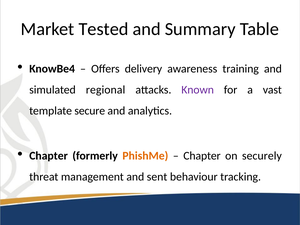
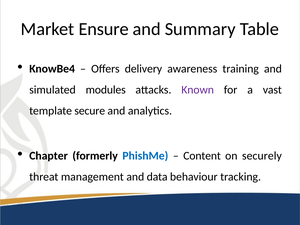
Tested: Tested -> Ensure
regional: regional -> modules
PhishMe colour: orange -> blue
Chapter at (202, 156): Chapter -> Content
sent: sent -> data
